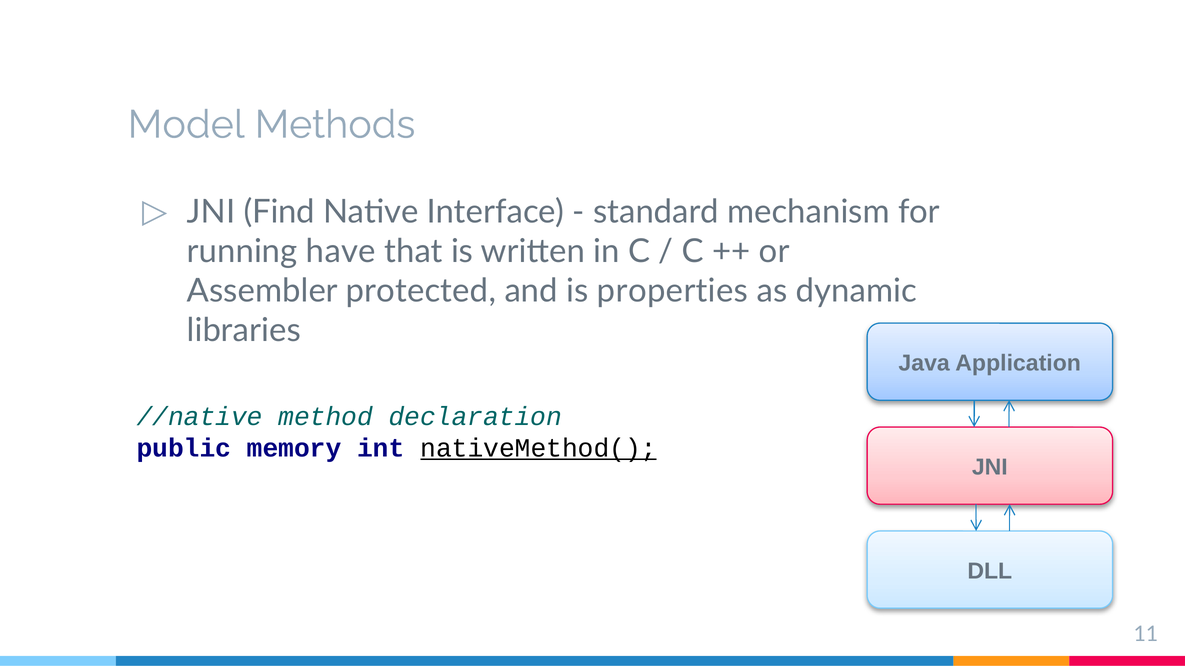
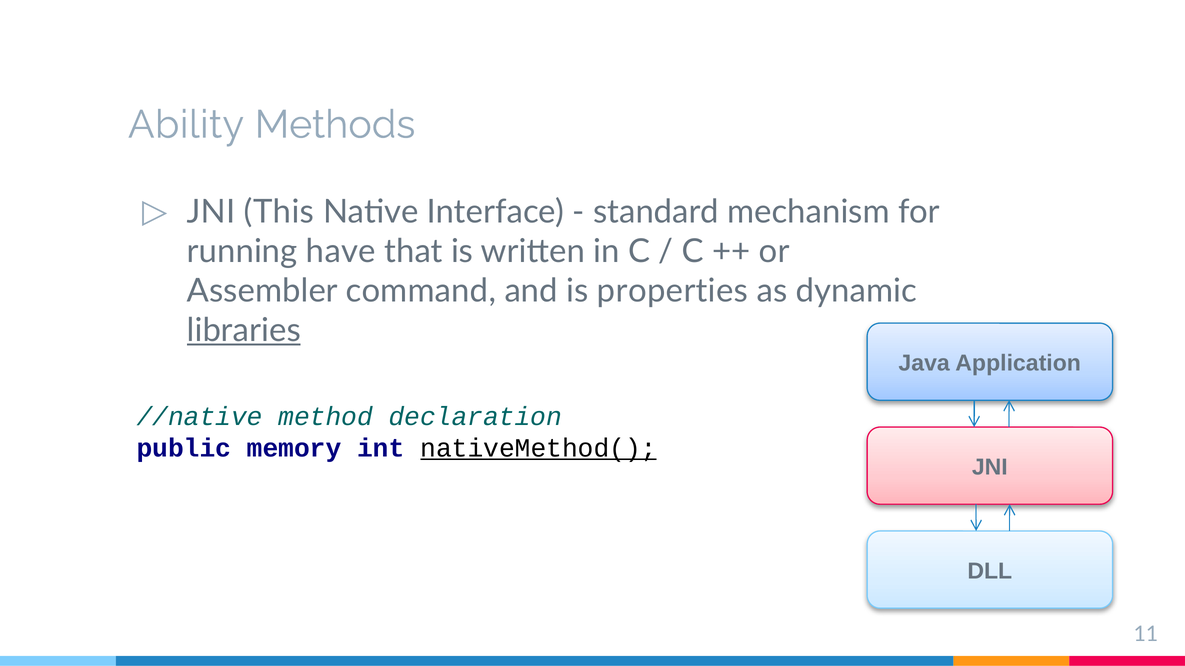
Model: Model -> Ability
Find: Find -> This
protected: protected -> command
libraries underline: none -> present
